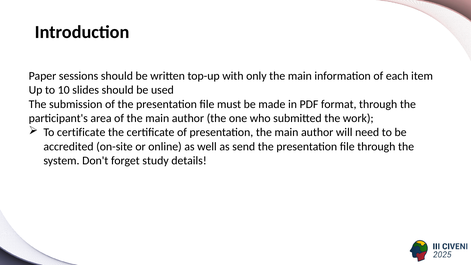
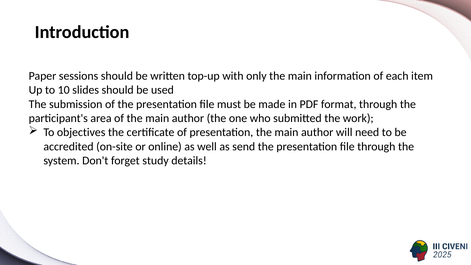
To certificate: certificate -> objectives
